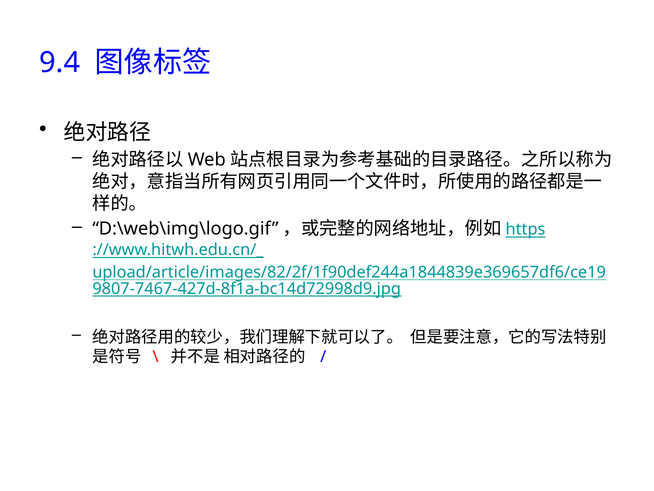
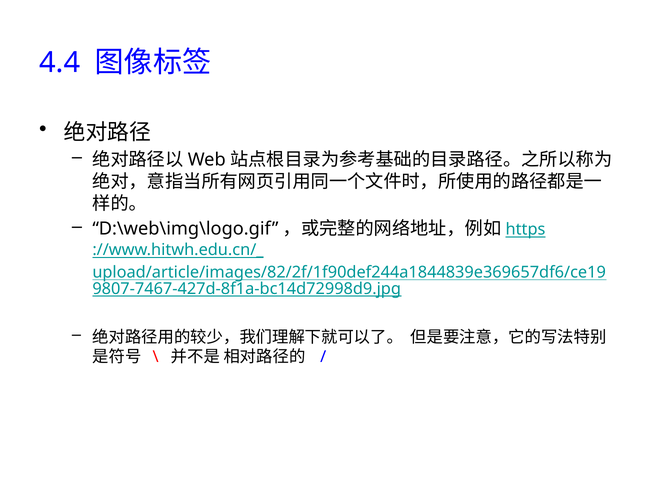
9.4: 9.4 -> 4.4
